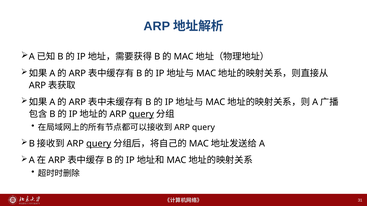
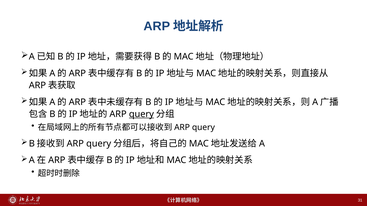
query at (99, 144) underline: present -> none
